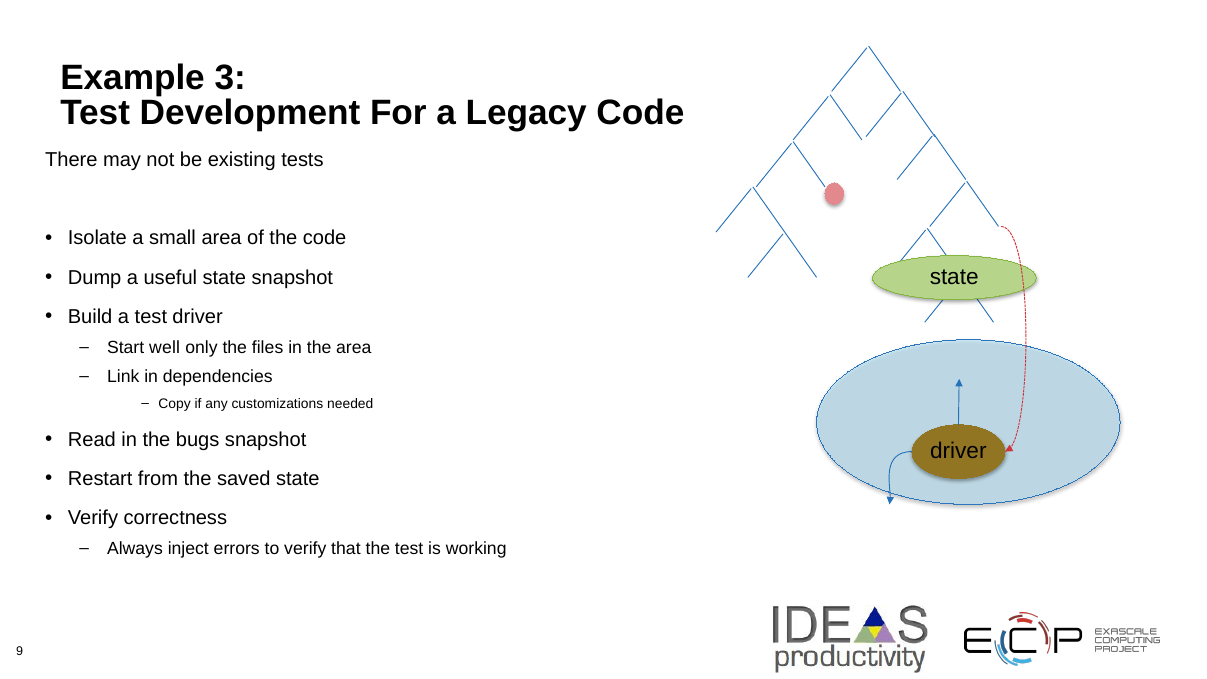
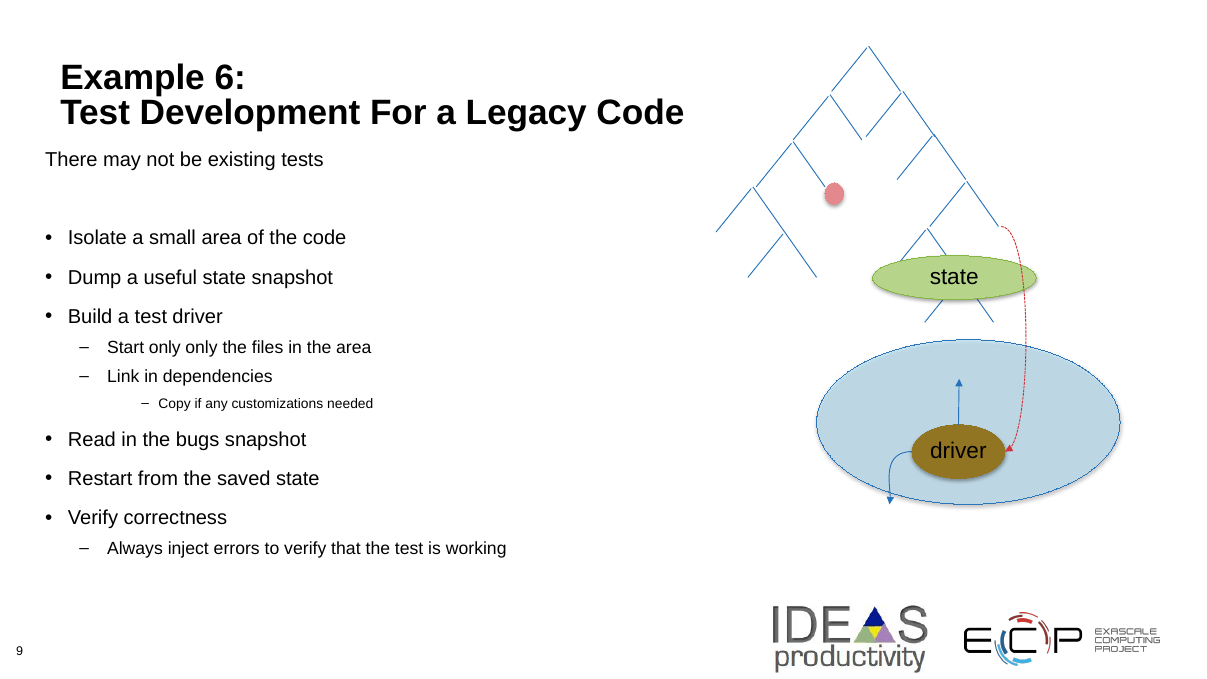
3: 3 -> 6
Start well: well -> only
